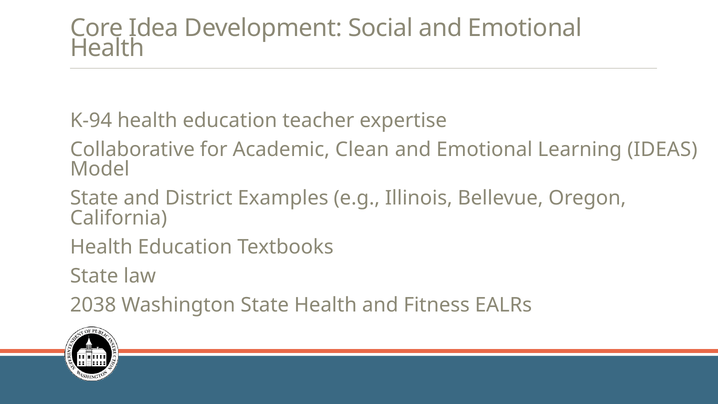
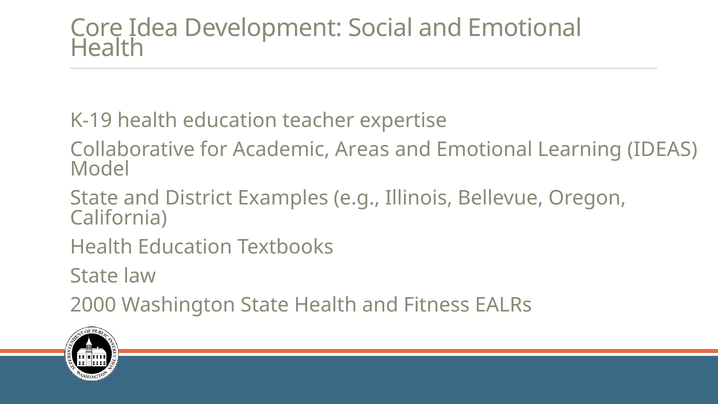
K-94: K-94 -> K-19
Clean: Clean -> Areas
2038: 2038 -> 2000
